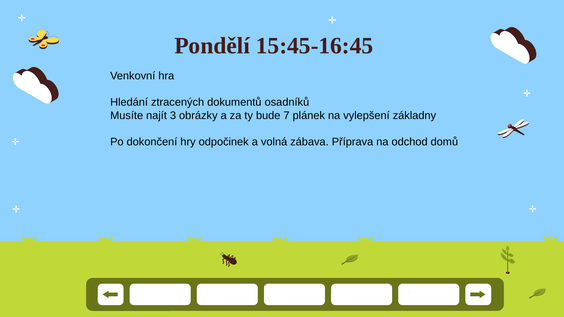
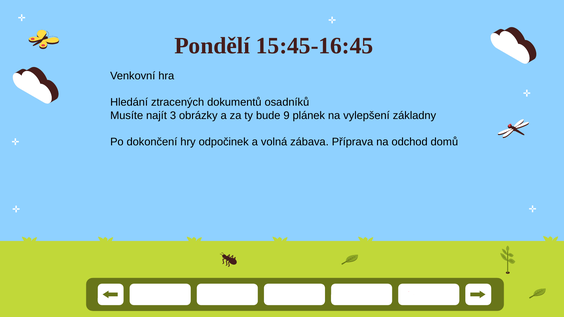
7: 7 -> 9
